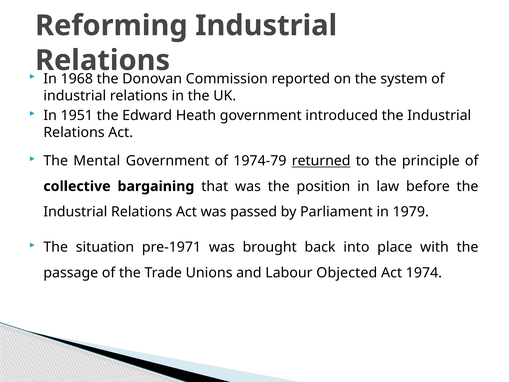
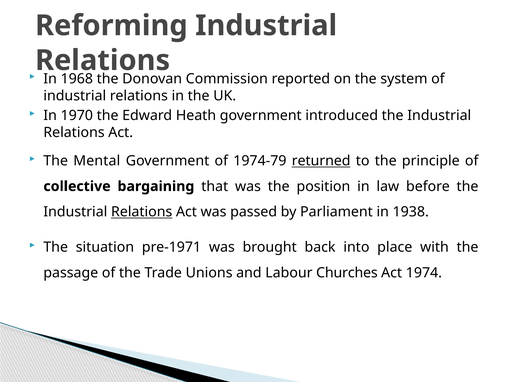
1951: 1951 -> 1970
Relations at (142, 212) underline: none -> present
1979: 1979 -> 1938
Objected: Objected -> Churches
